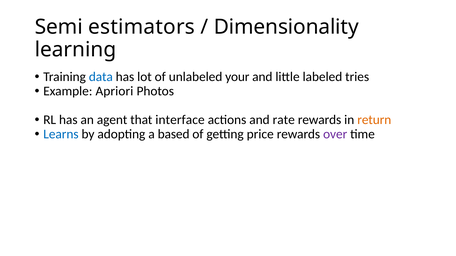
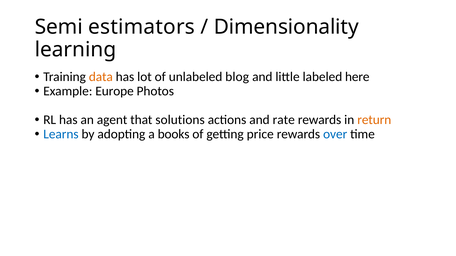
data colour: blue -> orange
your: your -> blog
tries: tries -> here
Apriori: Apriori -> Europe
interface: interface -> solutions
based: based -> books
over colour: purple -> blue
